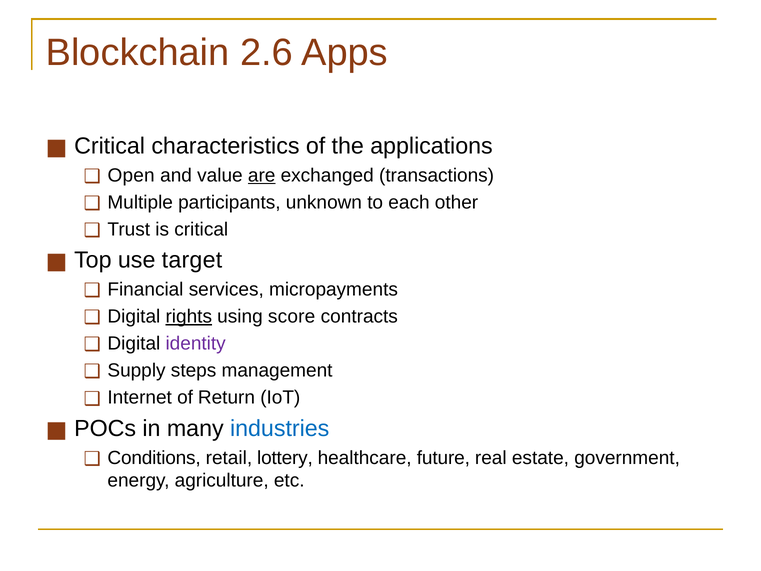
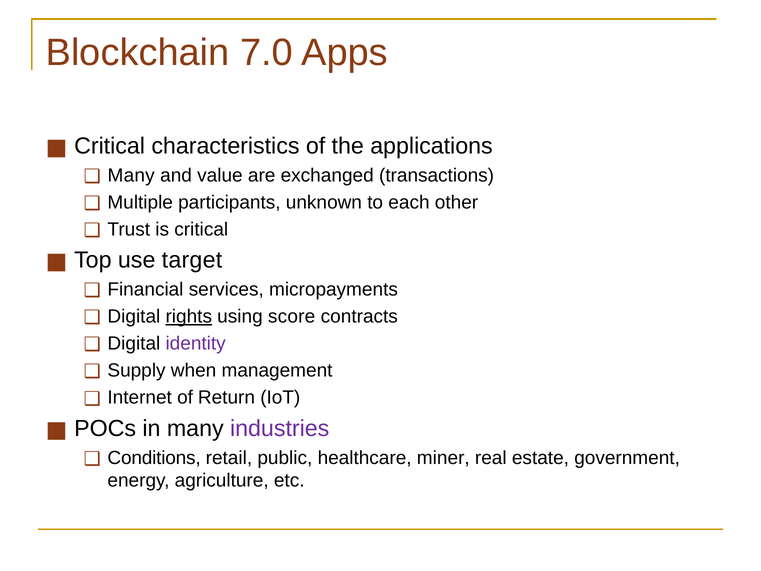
2.6: 2.6 -> 7.0
Open at (131, 175): Open -> Many
are underline: present -> none
steps: steps -> when
industries colour: blue -> purple
lottery: lottery -> public
future: future -> miner
